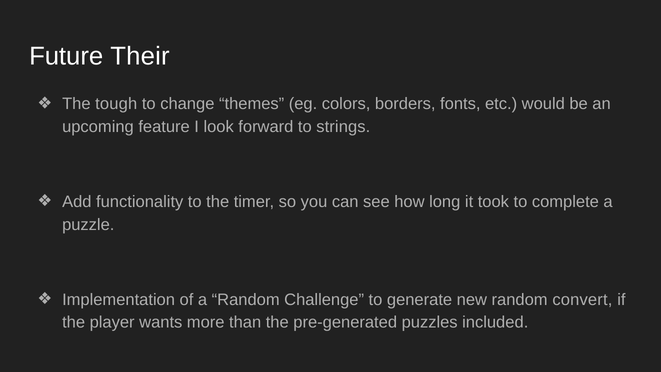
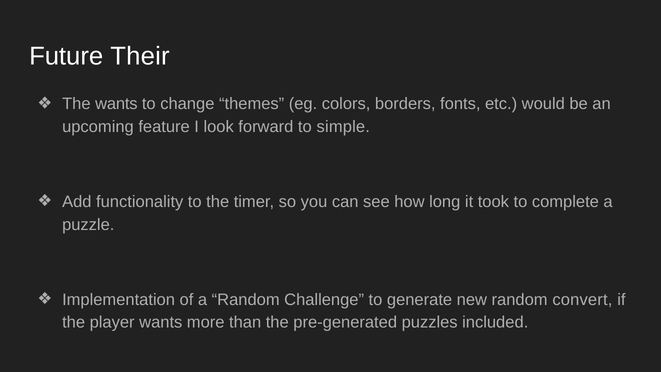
The tough: tough -> wants
strings: strings -> simple
